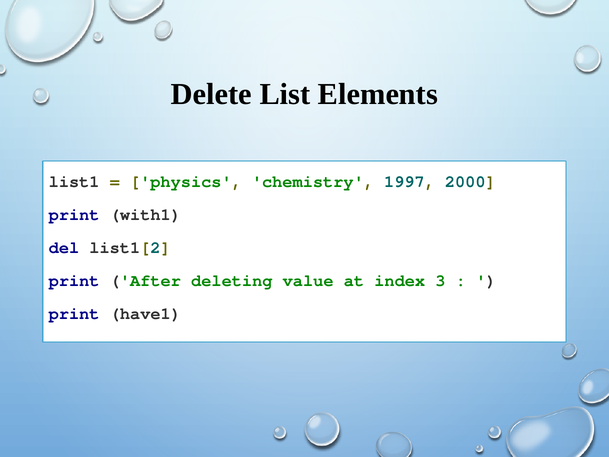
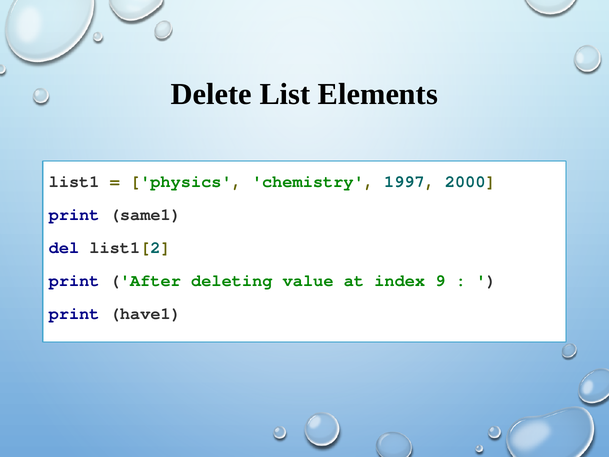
with1: with1 -> same1
3: 3 -> 9
